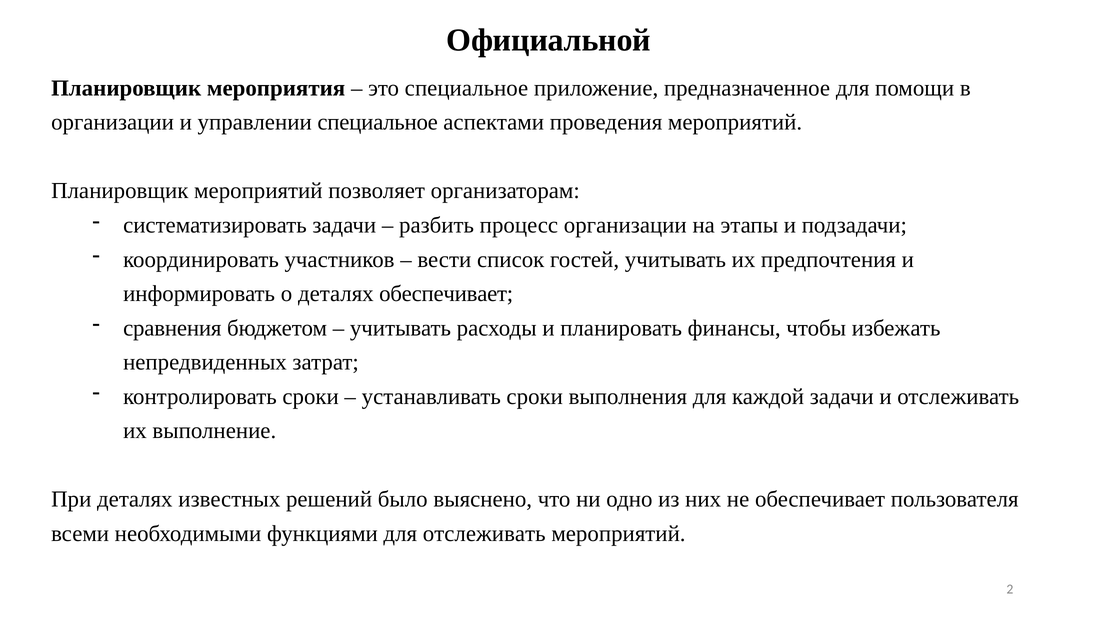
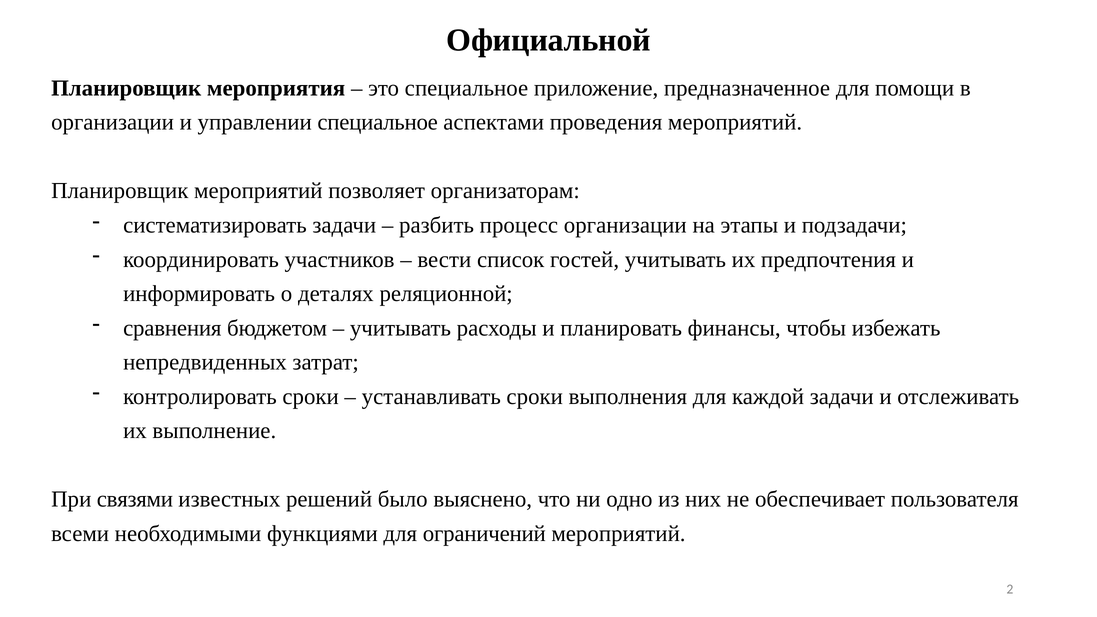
деталях обеспечивает: обеспечивает -> реляционной
При деталях: деталях -> связями
для отслеживать: отслеживать -> ограничений
